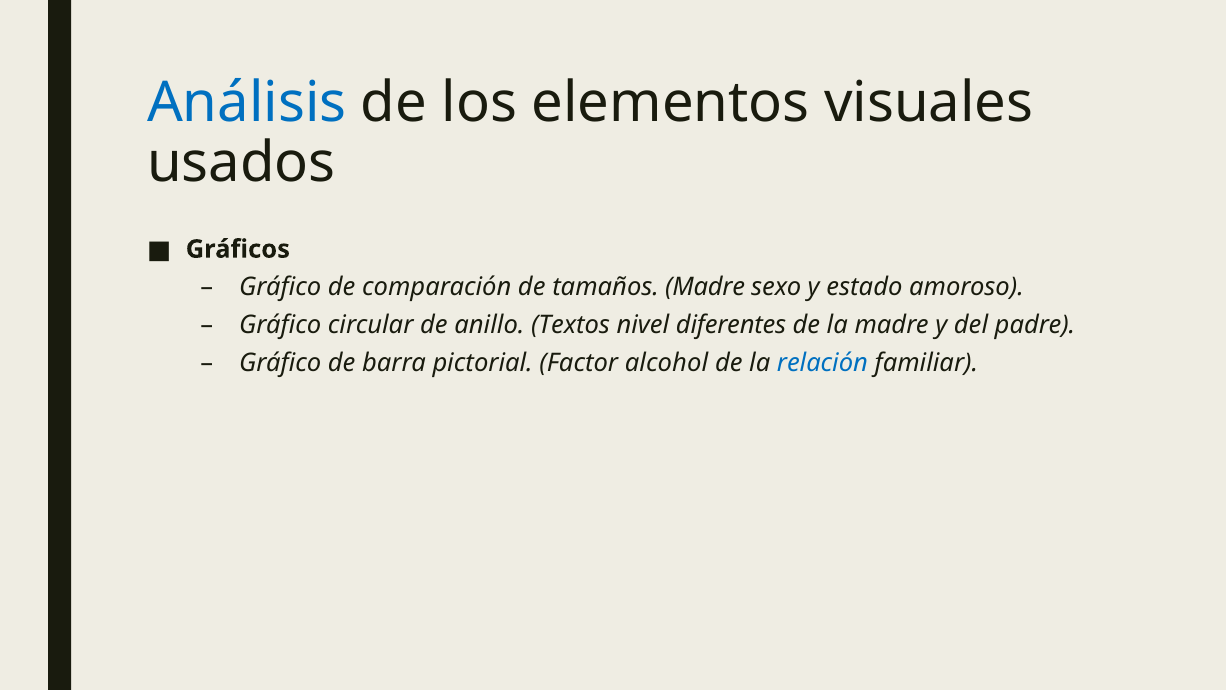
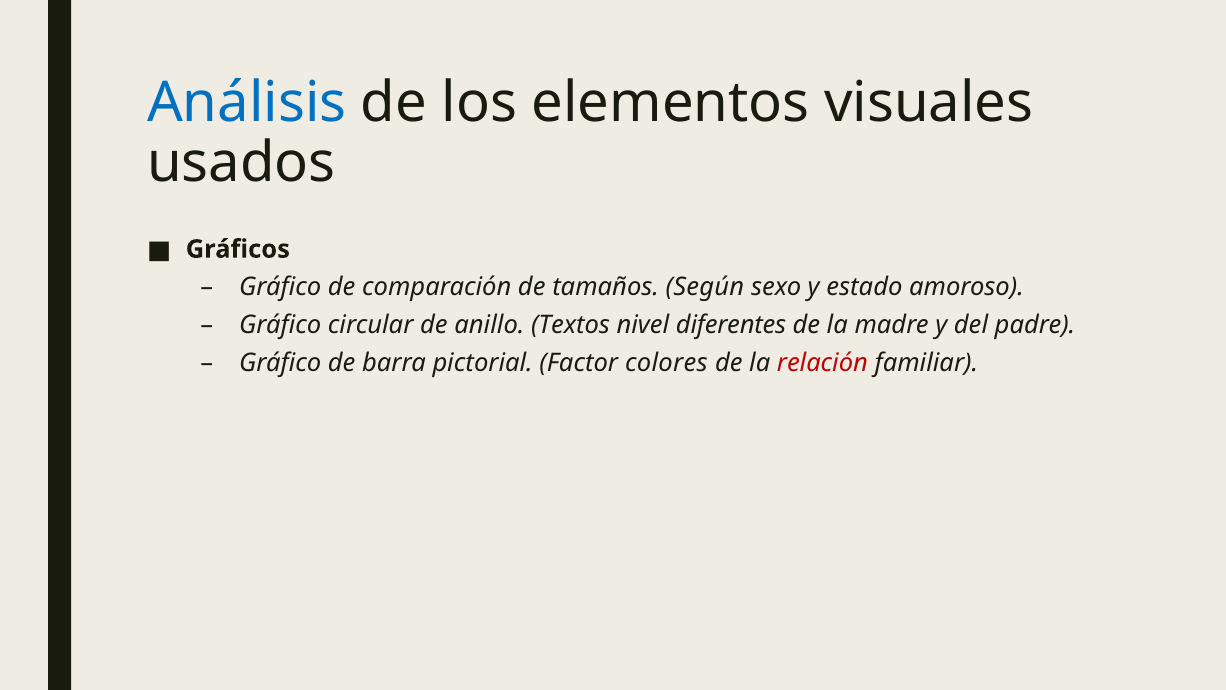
tamaños Madre: Madre -> Según
alcohol: alcohol -> colores
relación colour: blue -> red
